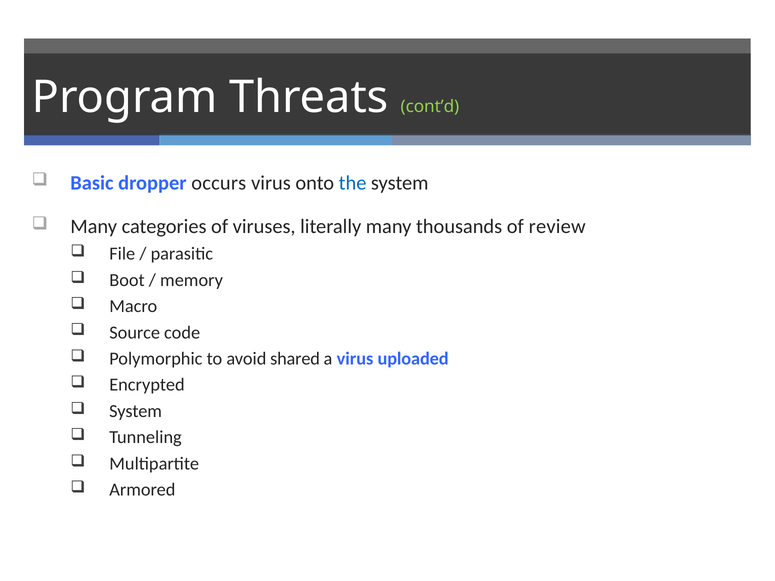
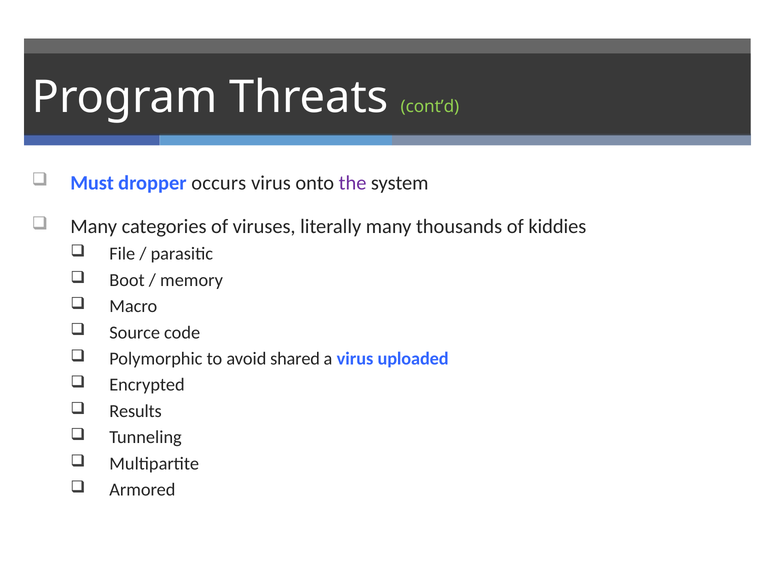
Basic: Basic -> Must
the colour: blue -> purple
review: review -> kiddies
System at (136, 411): System -> Results
